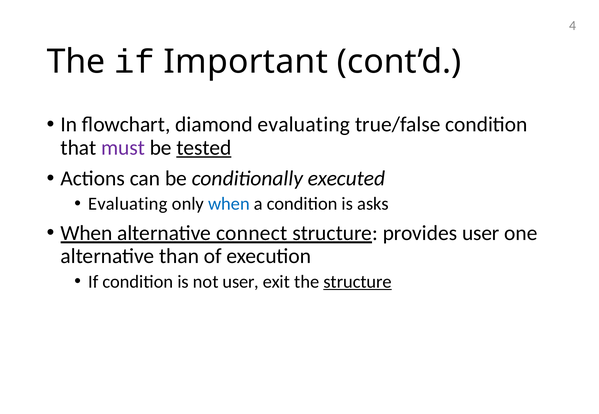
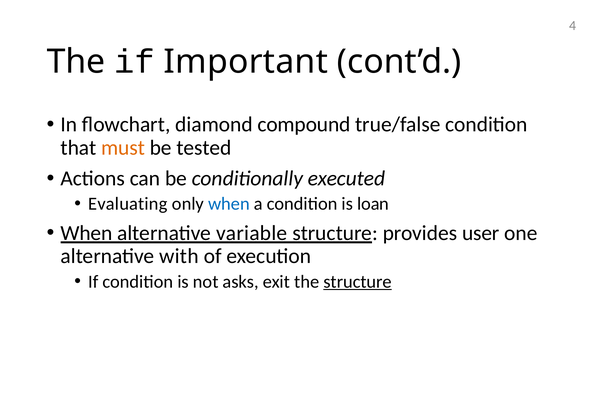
diamond evaluating: evaluating -> compound
must colour: purple -> orange
tested underline: present -> none
asks: asks -> loan
connect: connect -> variable
than: than -> with
not user: user -> asks
